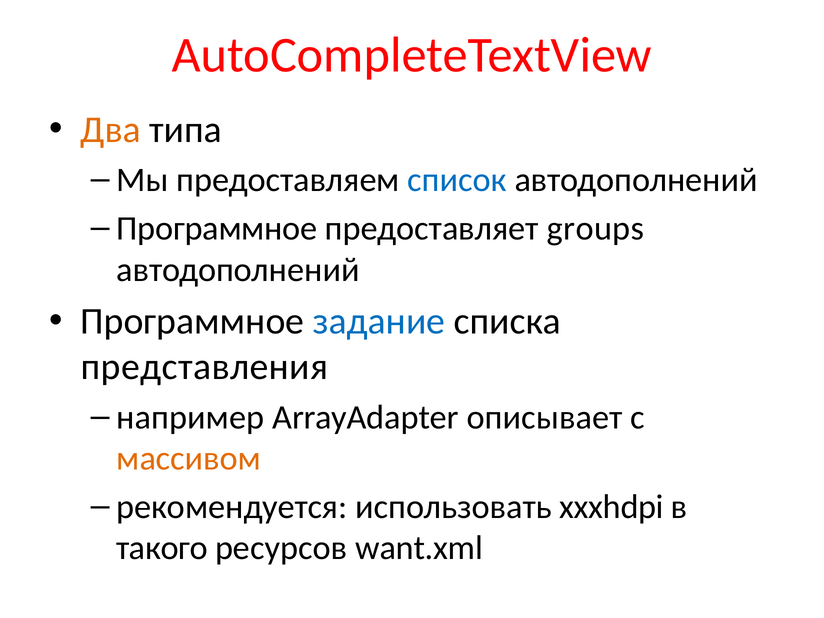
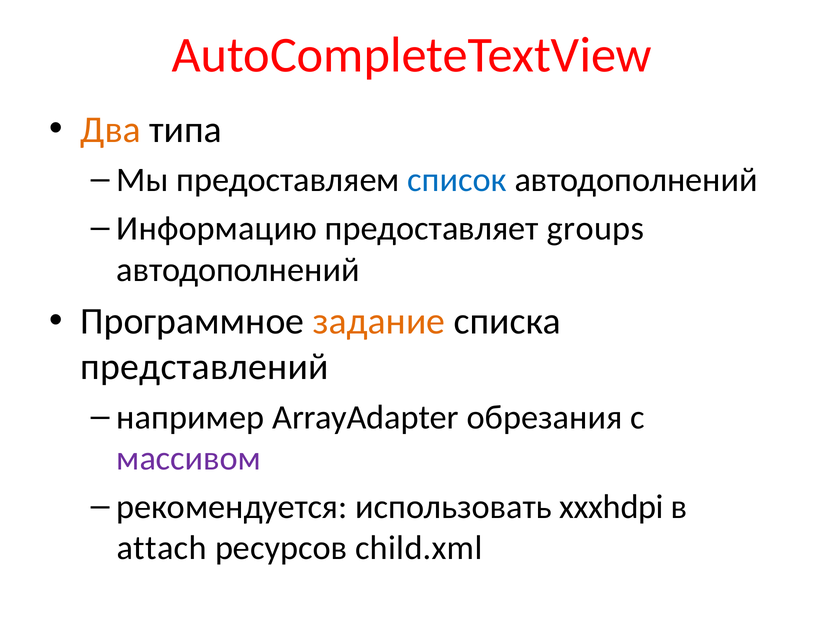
Программное at (217, 229): Программное -> Информацию
задание colour: blue -> orange
представления: представления -> представлений
описывает: описывает -> обрезания
массивом colour: orange -> purple
такого: такого -> attach
want.xml: want.xml -> child.xml
